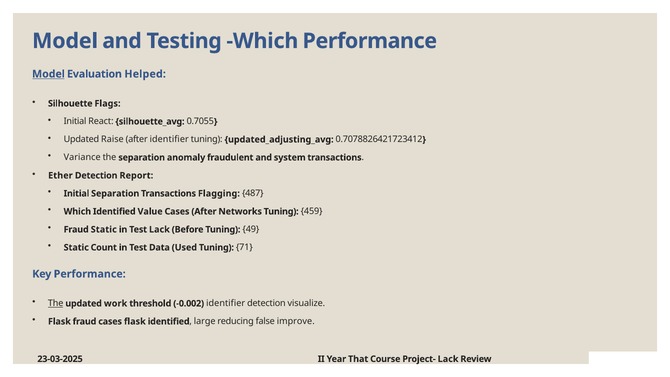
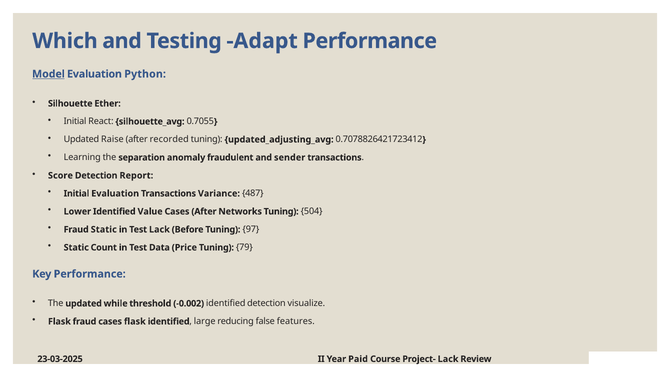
Model at (65, 41): Model -> Which
Testing Which: Which -> Adapt
Helped: Helped -> Python
Flags: Flags -> Ether
after identifier: identifier -> recorded
Variance: Variance -> Learning
system: system -> sender
Ether: Ether -> Score
Initial Separation: Separation -> Evaluation
Flagging: Flagging -> Variance
Which at (77, 211): Which -> Lower
459: 459 -> 504
49: 49 -> 97
Used: Used -> Price
71: 71 -> 79
The at (56, 303) underline: present -> none
work: work -> while
-0.002 identifier: identifier -> identified
improve: improve -> features
That: That -> Paid
